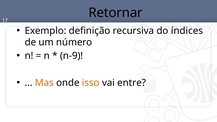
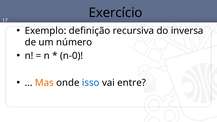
Retornar: Retornar -> Exercício
índices: índices -> inversa
n-9: n-9 -> n-0
isso colour: orange -> blue
